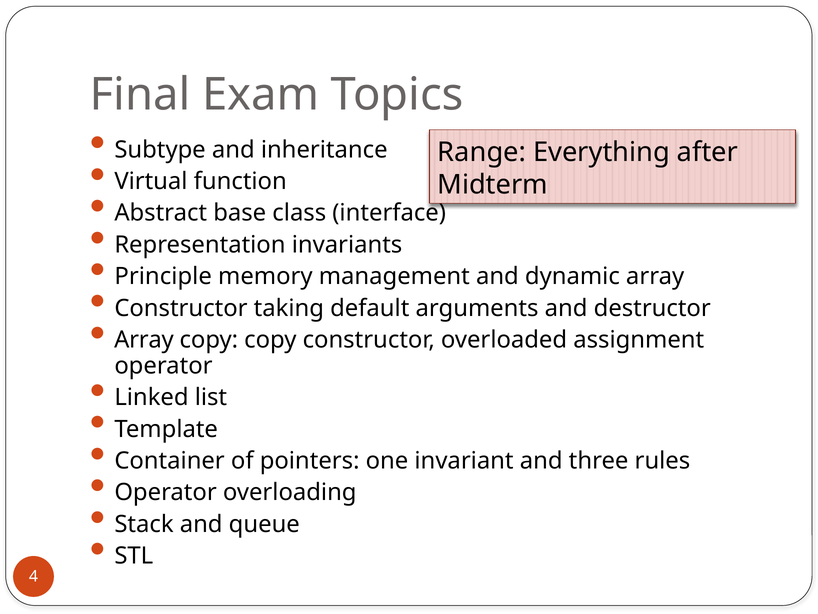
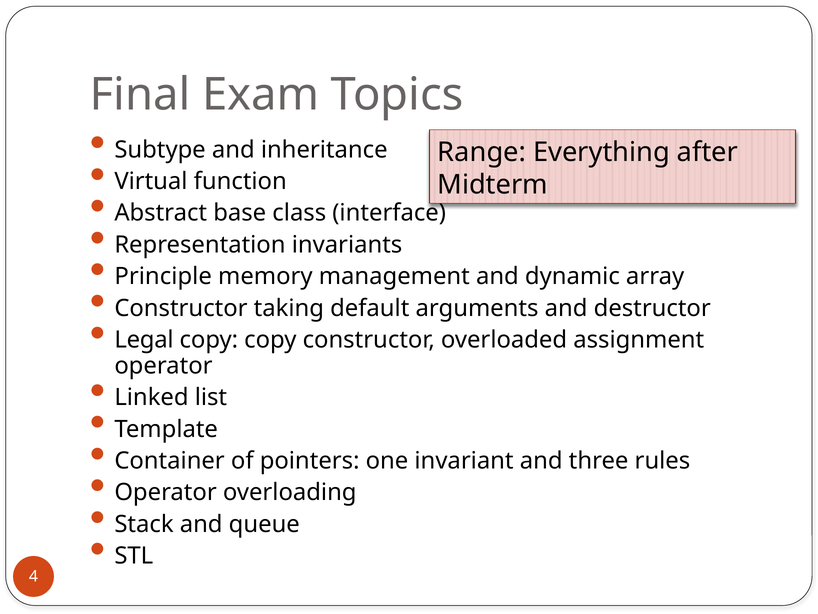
Array at (144, 340): Array -> Legal
